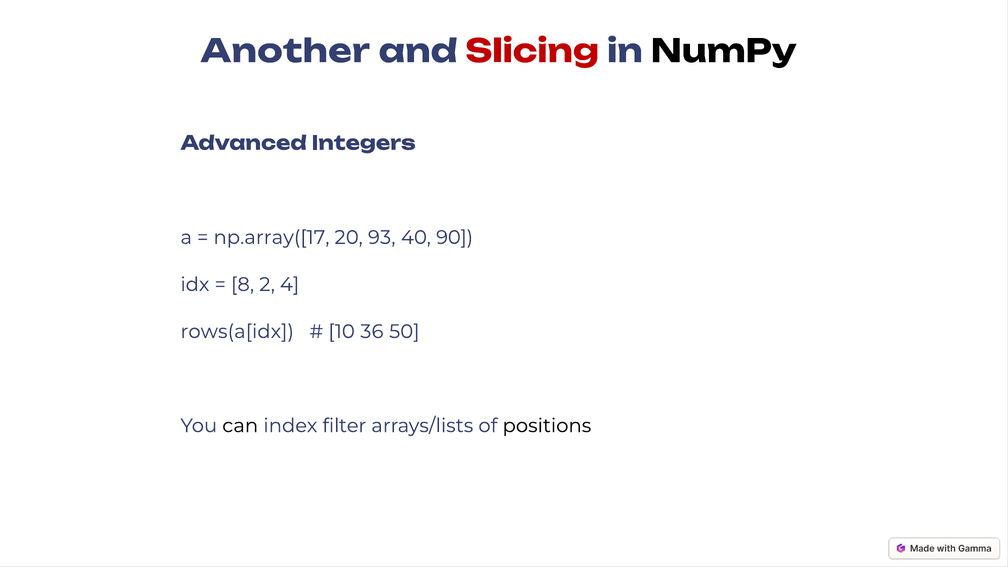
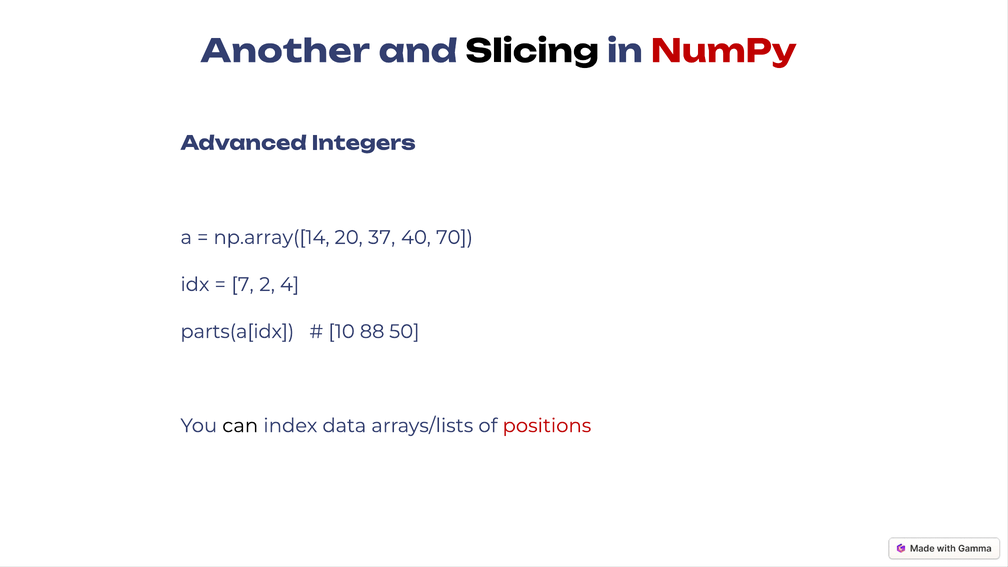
Slicing colour: red -> black
NumPy colour: black -> red
np.array([17: np.array([17 -> np.array([14
93: 93 -> 37
90: 90 -> 70
8: 8 -> 7
rows(a[idx: rows(a[idx -> parts(a[idx
36: 36 -> 88
filter: filter -> data
positions colour: black -> red
